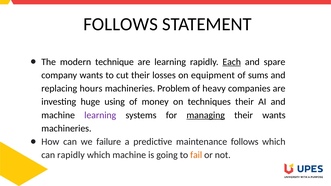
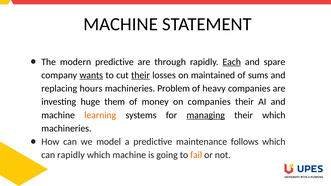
FOLLOWS at (121, 24): FOLLOWS -> MACHINE
modern technique: technique -> predictive
are learning: learning -> through
wants at (91, 75) underline: none -> present
their at (140, 75) underline: none -> present
equipment: equipment -> maintained
using: using -> them
on techniques: techniques -> companies
learning at (100, 115) colour: purple -> orange
their wants: wants -> which
failure: failure -> model
